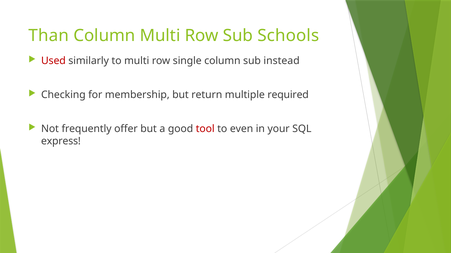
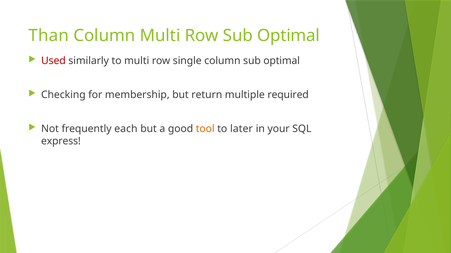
Row Sub Schools: Schools -> Optimal
column sub instead: instead -> optimal
offer: offer -> each
tool colour: red -> orange
even: even -> later
